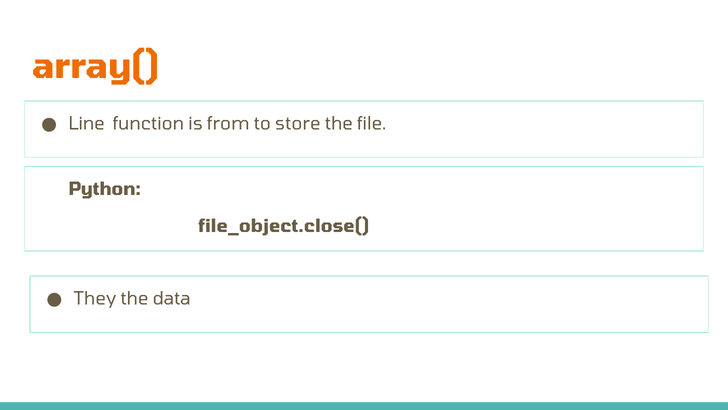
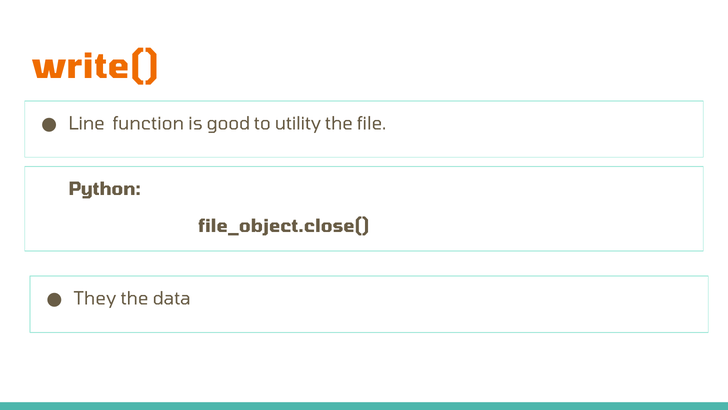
array(: array( -> write(
from: from -> good
store: store -> utility
